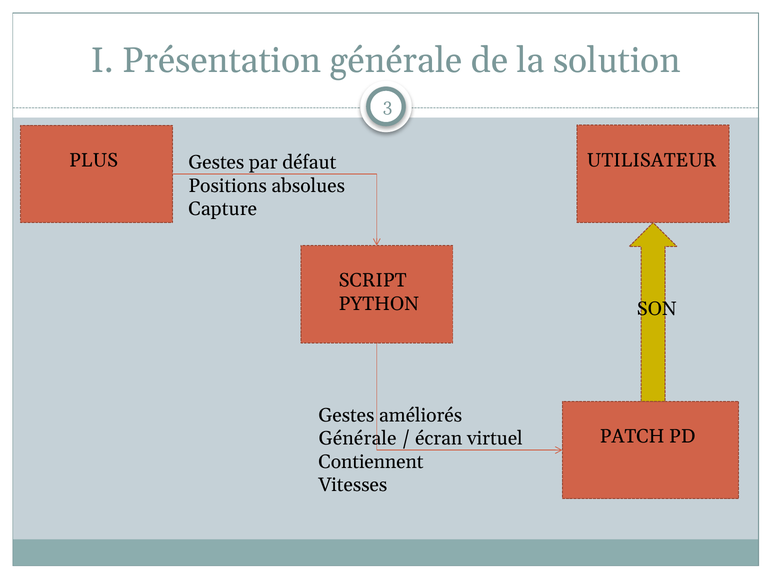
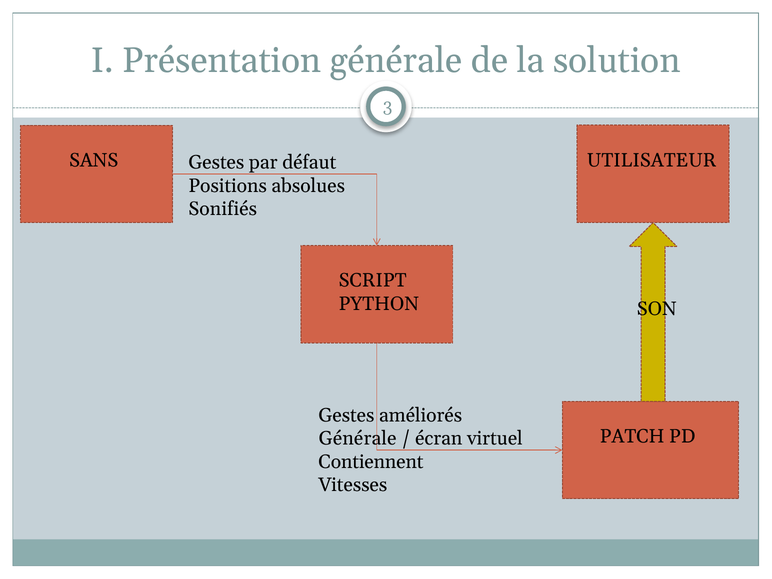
PLUS: PLUS -> SANS
Capture: Capture -> Sonifiés
